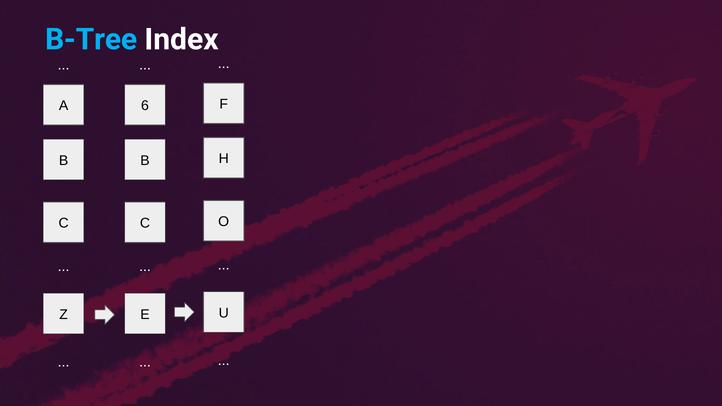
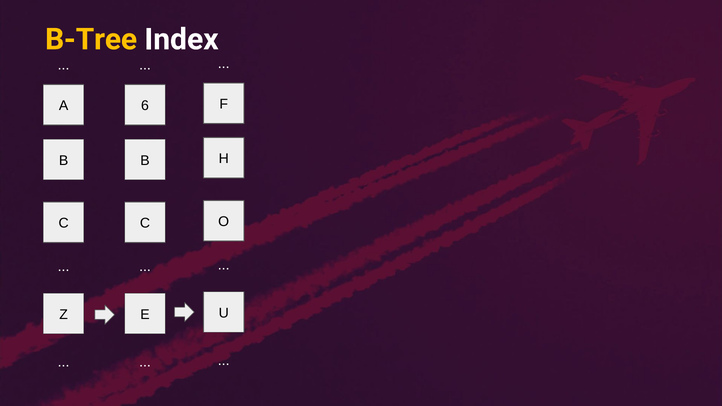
B-Tree colour: light blue -> yellow
